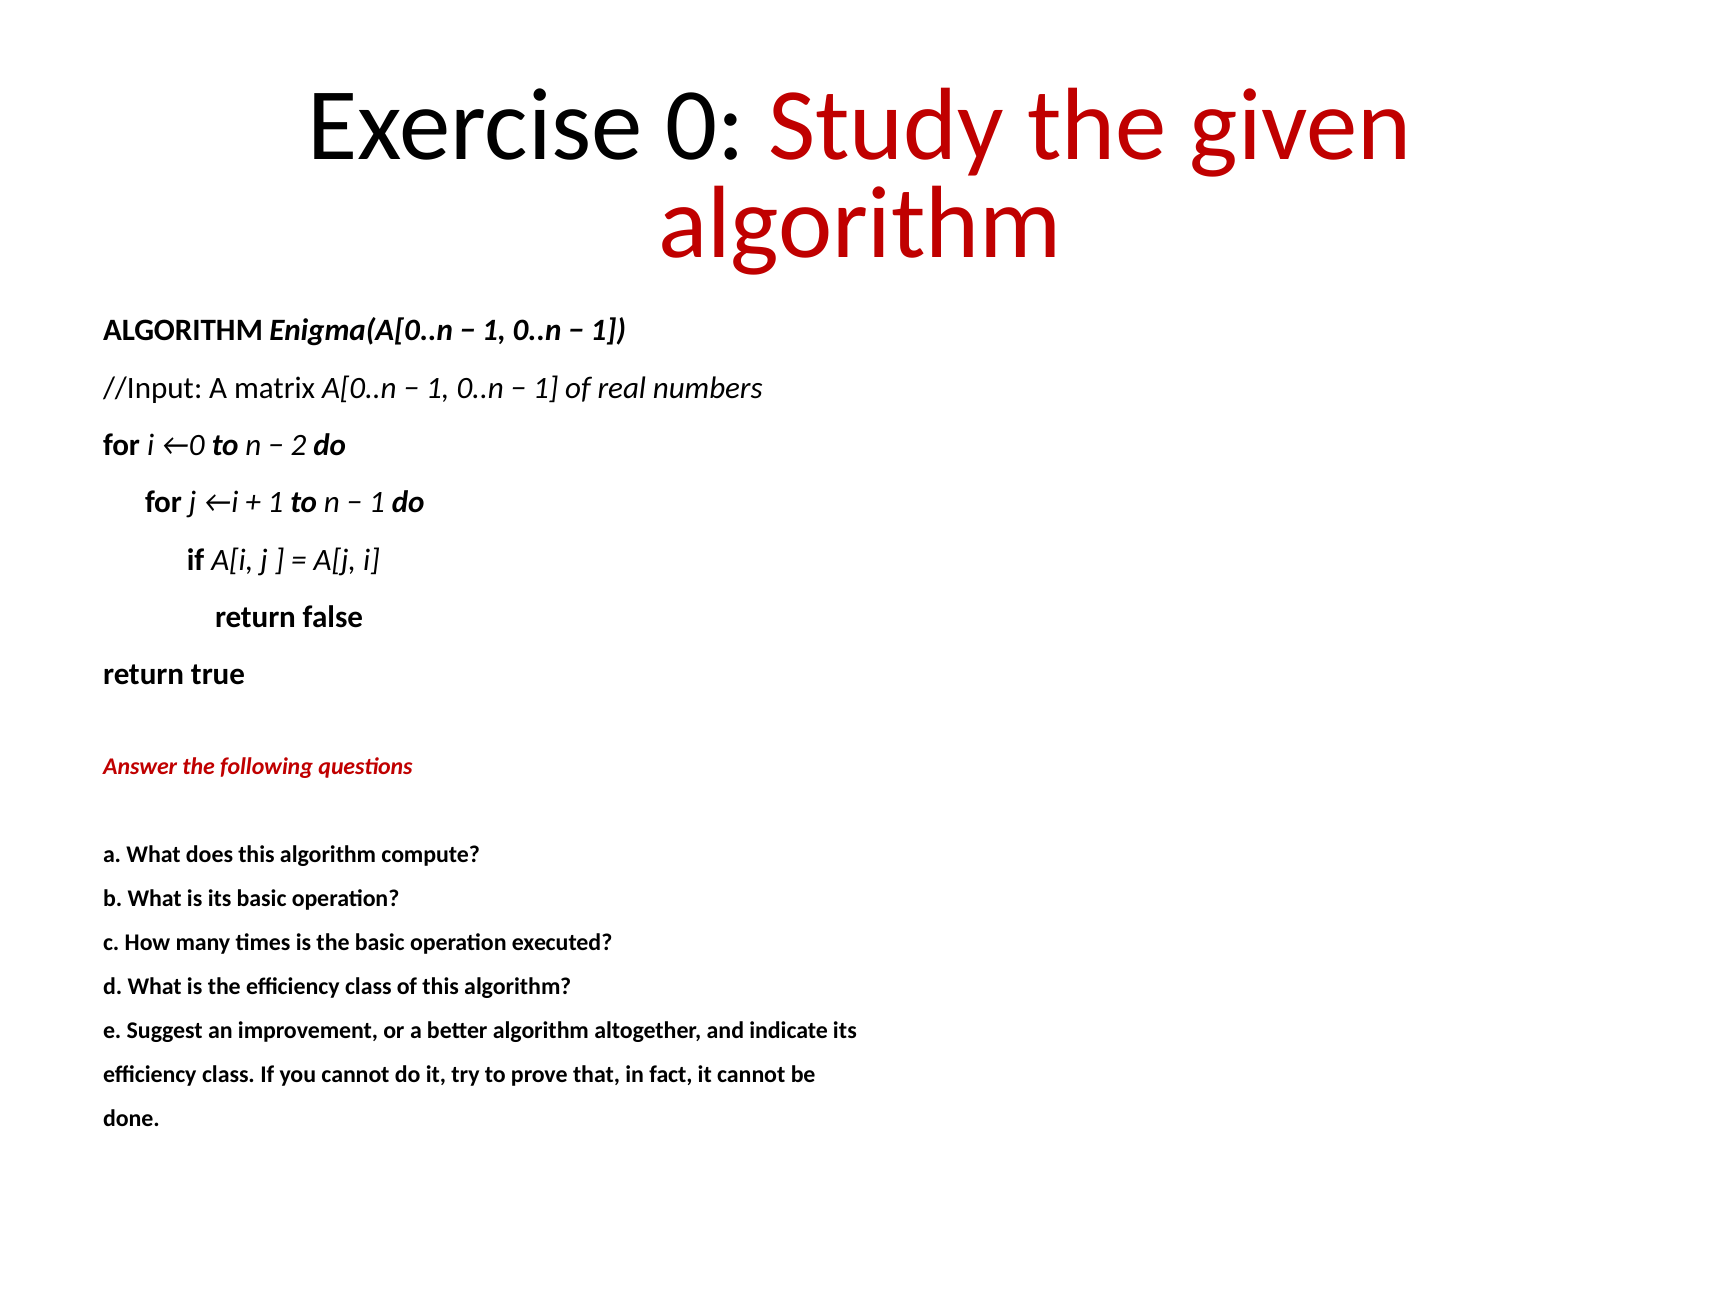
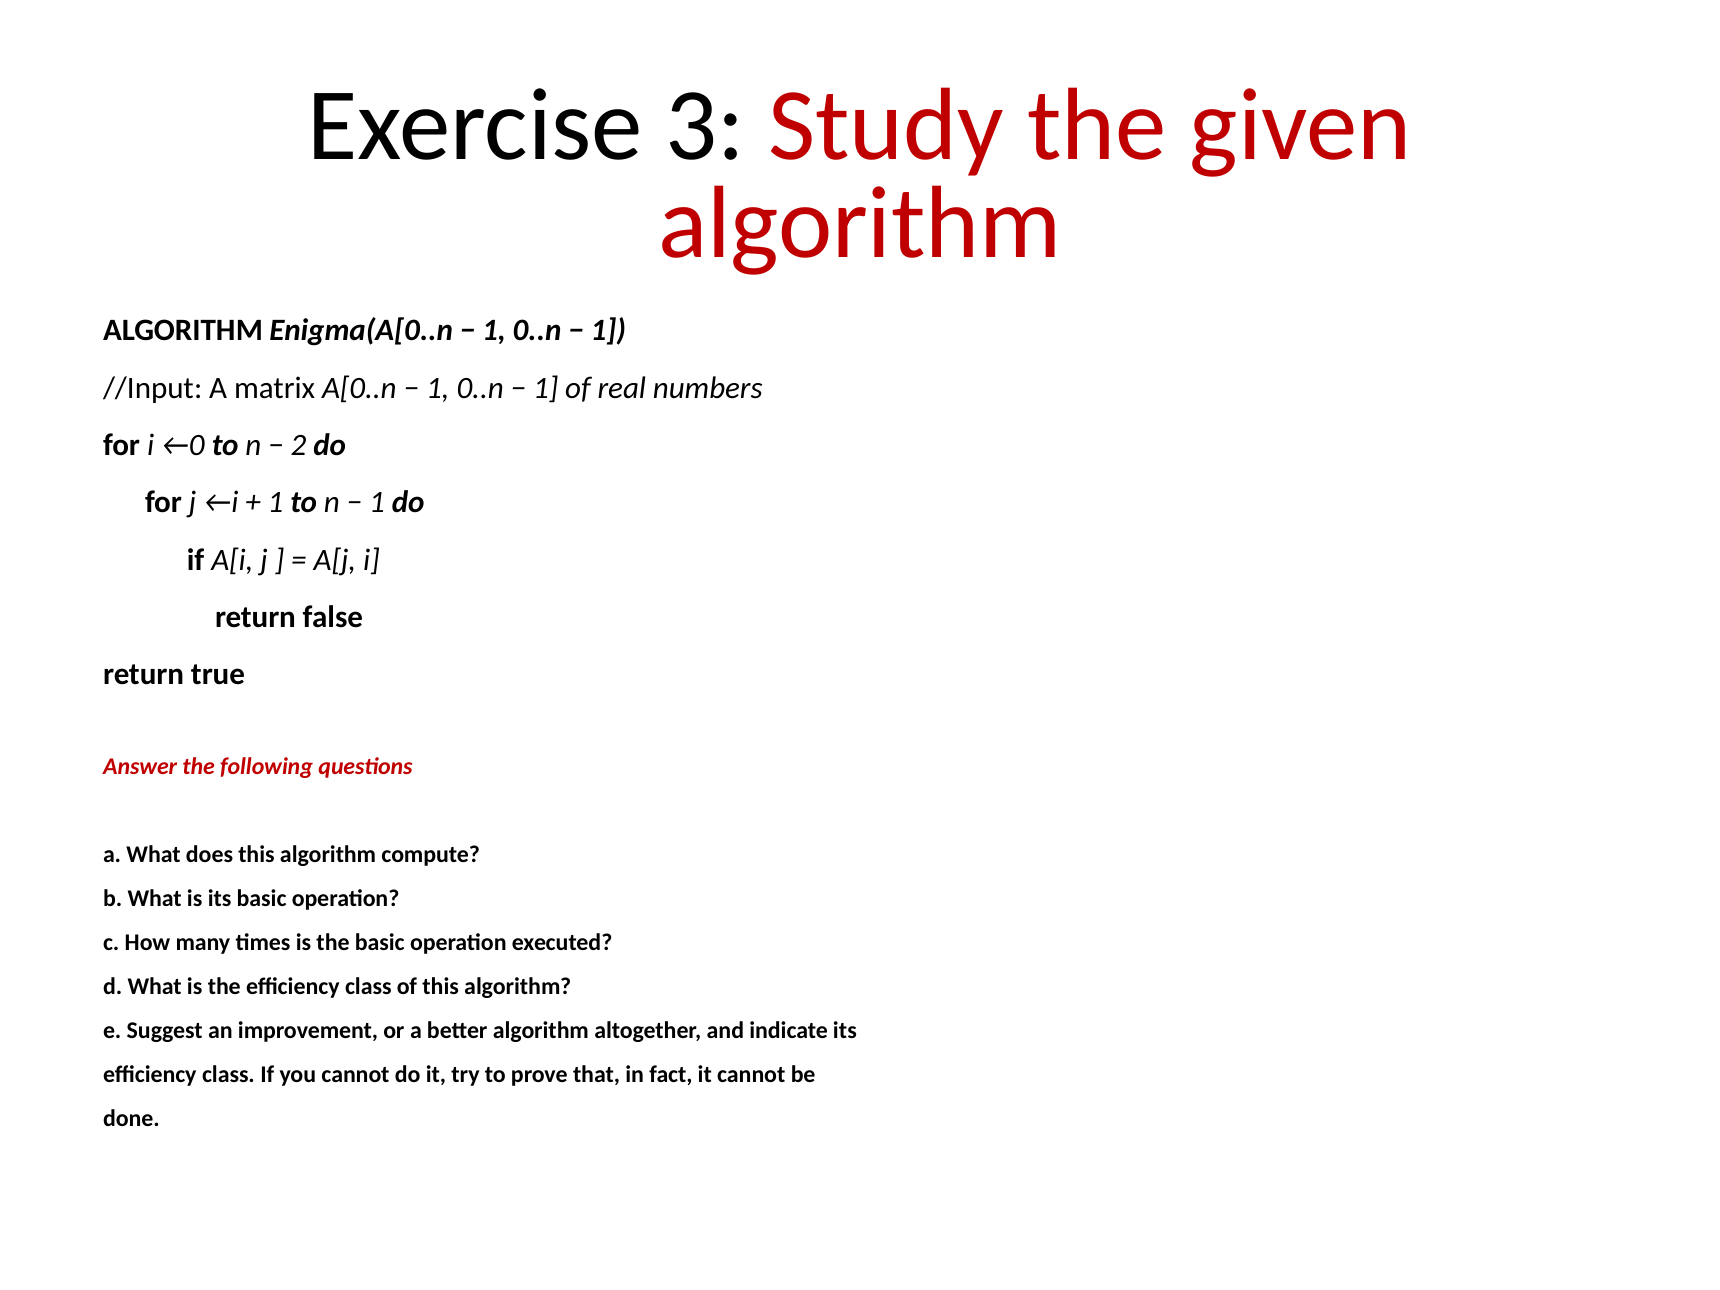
0: 0 -> 3
